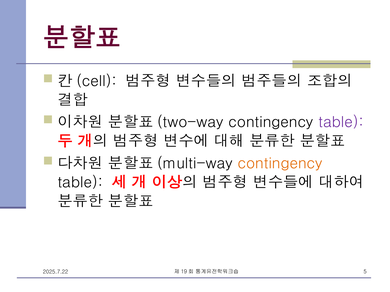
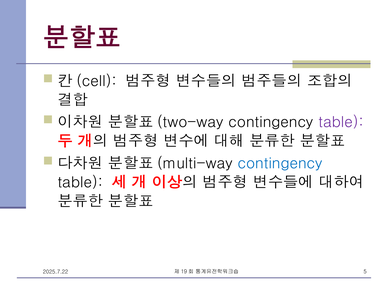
contingency at (280, 164) colour: orange -> blue
